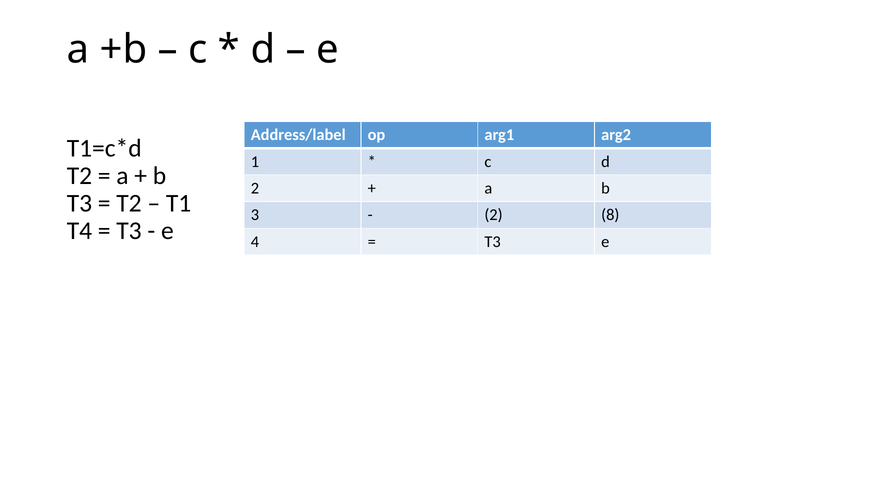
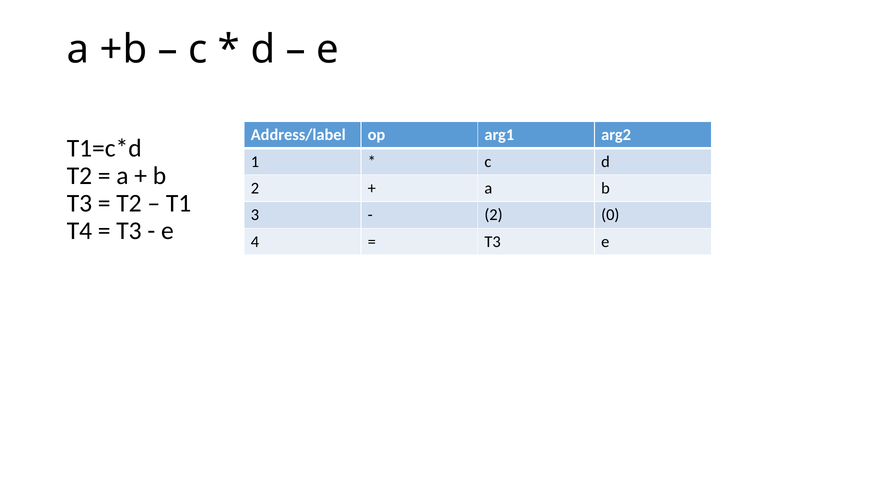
8: 8 -> 0
